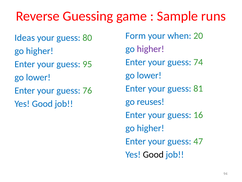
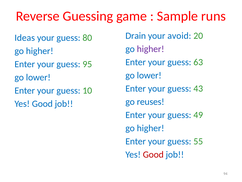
Form: Form -> Drain
when: when -> avoid
74: 74 -> 63
81: 81 -> 43
76: 76 -> 10
16: 16 -> 49
47: 47 -> 55
Good at (153, 154) colour: black -> red
